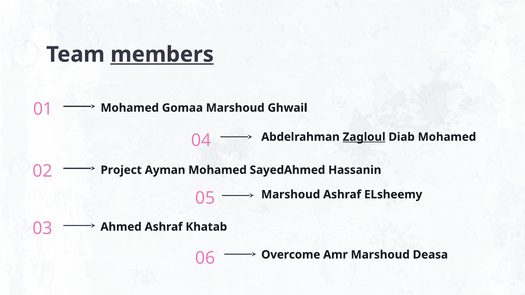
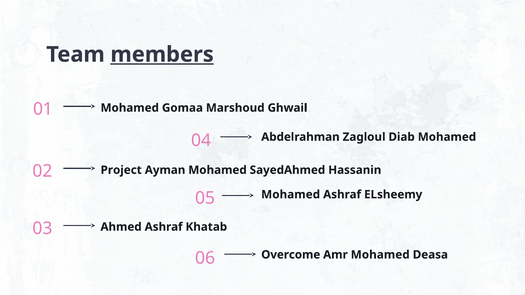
Zagloul underline: present -> none
Marshoud at (291, 195): Marshoud -> Mohamed
Amr Marshoud: Marshoud -> Mohamed
